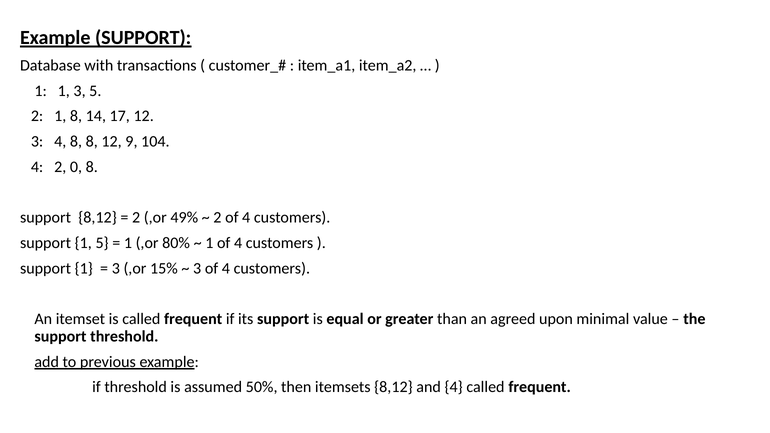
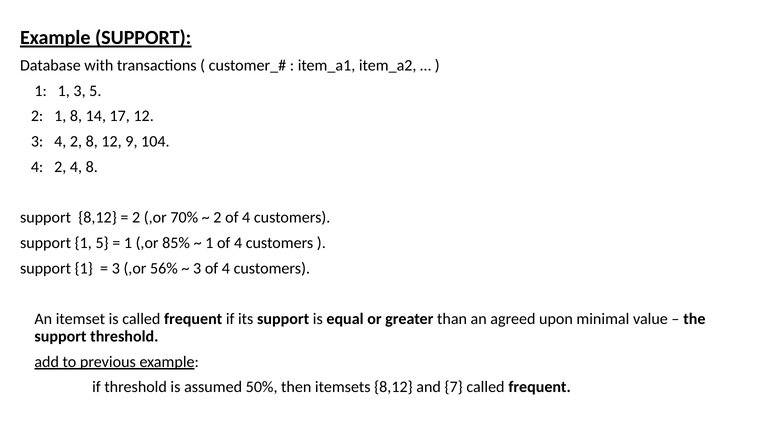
3 4 8: 8 -> 2
2 0: 0 -> 4
49%: 49% -> 70%
80%: 80% -> 85%
15%: 15% -> 56%
and 4: 4 -> 7
